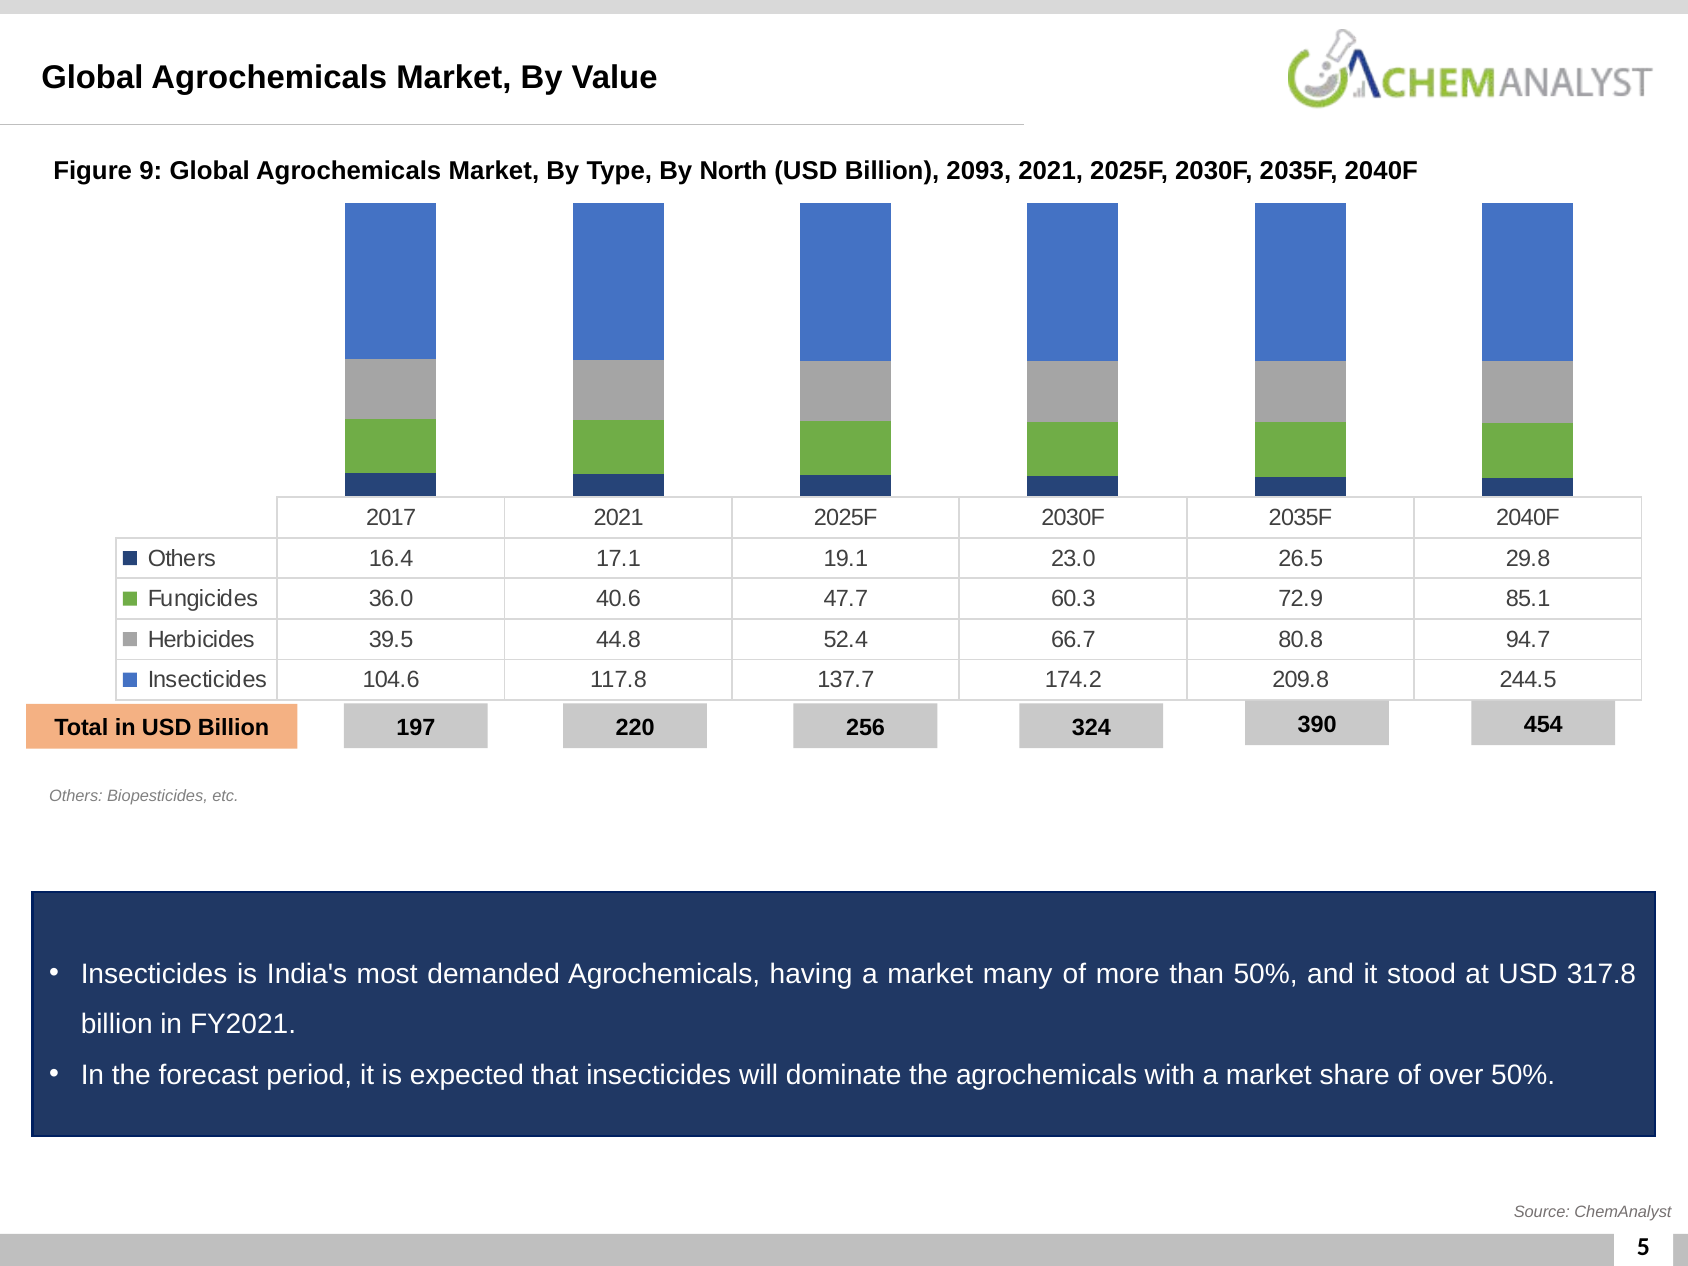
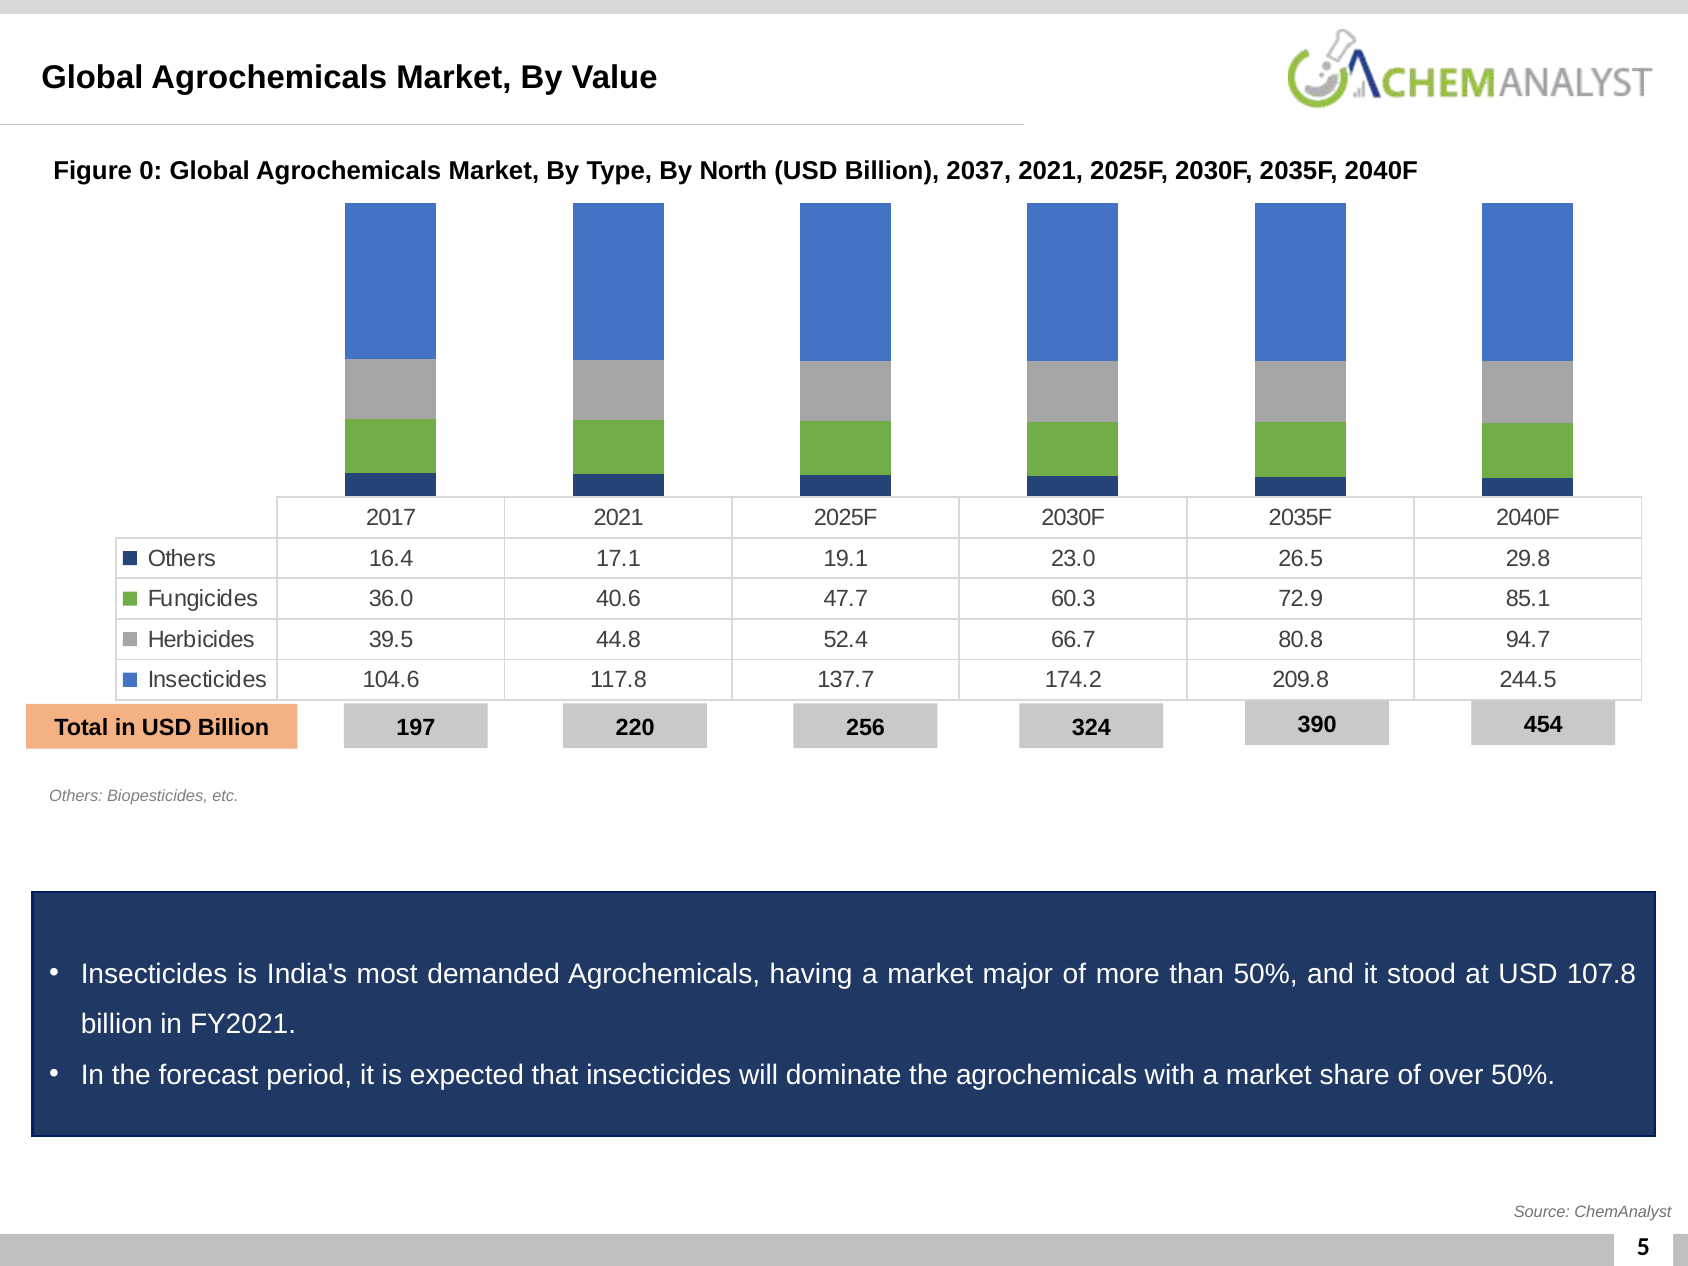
9: 9 -> 0
2093: 2093 -> 2037
many: many -> major
317.8: 317.8 -> 107.8
